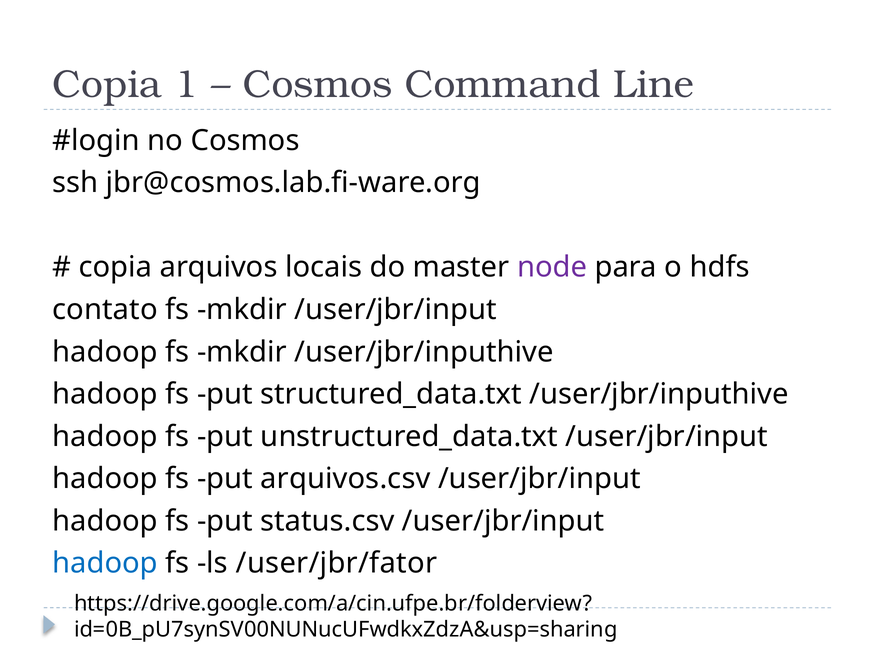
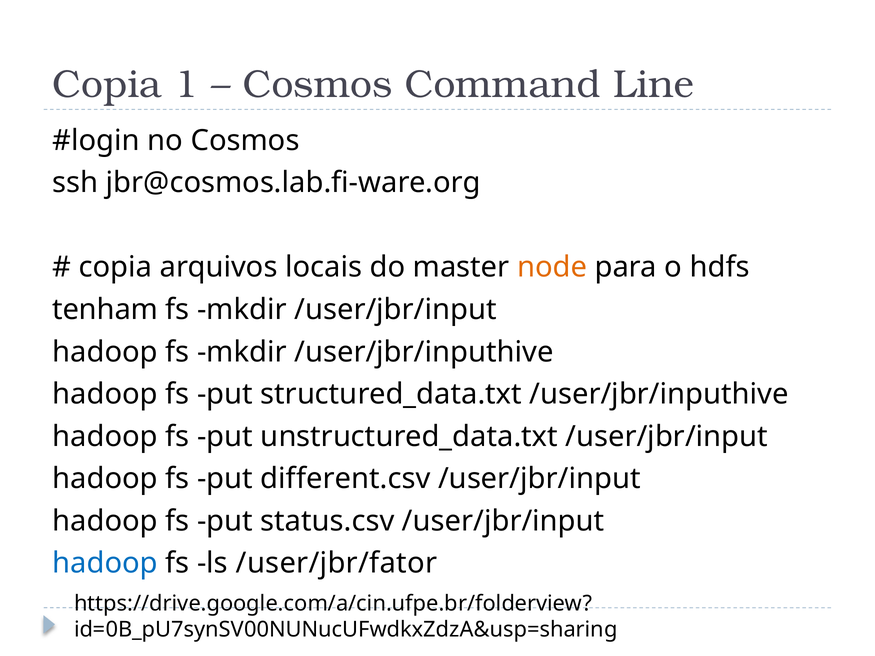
node colour: purple -> orange
contato: contato -> tenham
arquivos.csv: arquivos.csv -> different.csv
